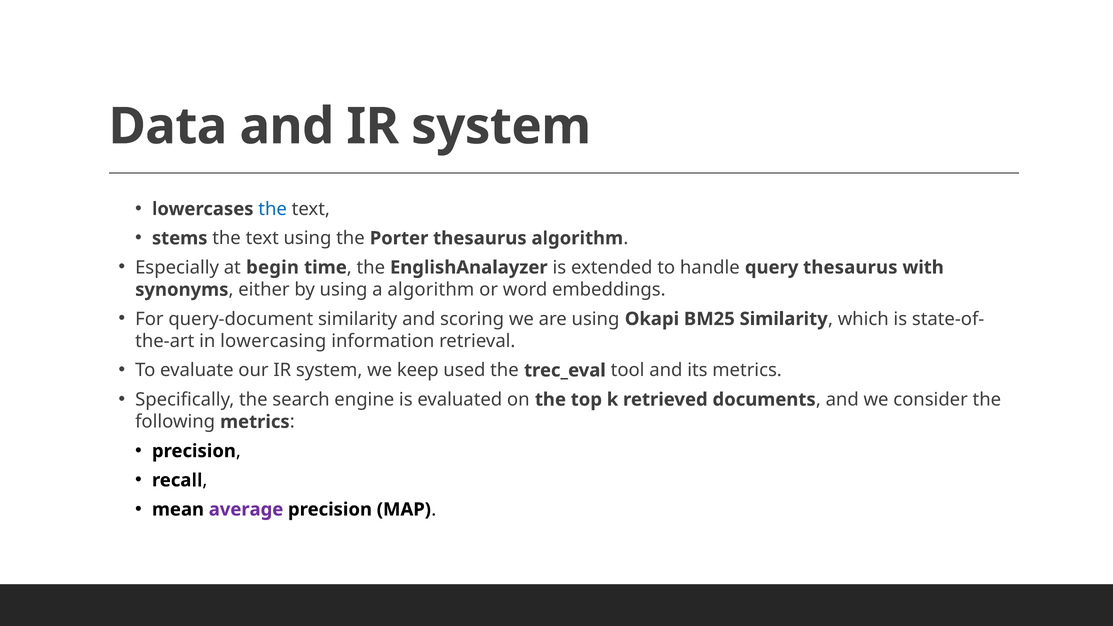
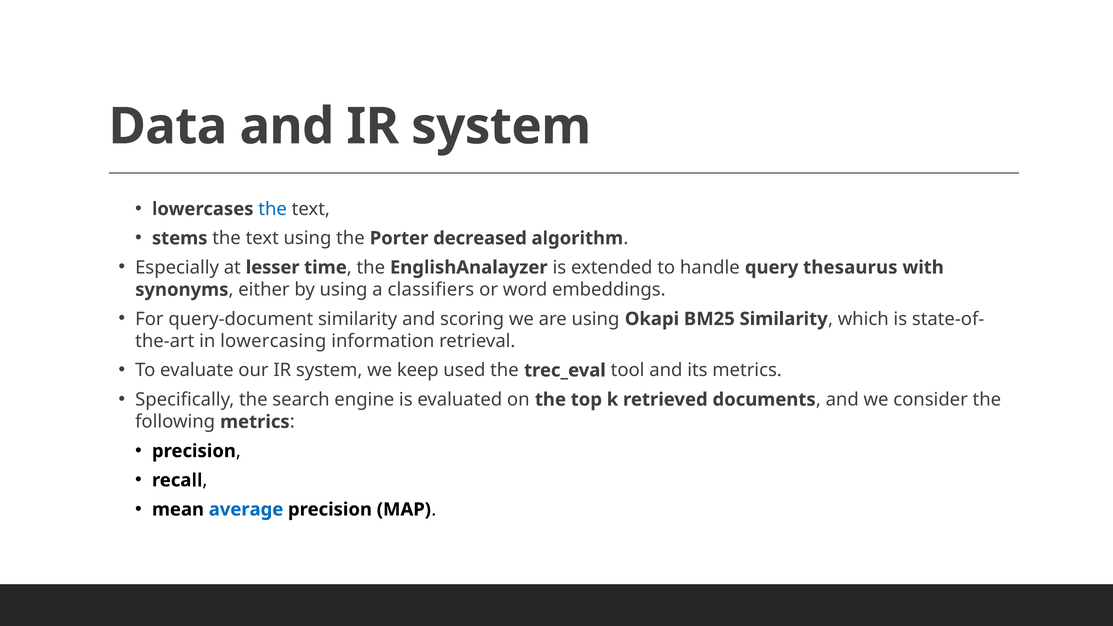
Porter thesaurus: thesaurus -> decreased
begin: begin -> lesser
a algorithm: algorithm -> classifiers
average colour: purple -> blue
